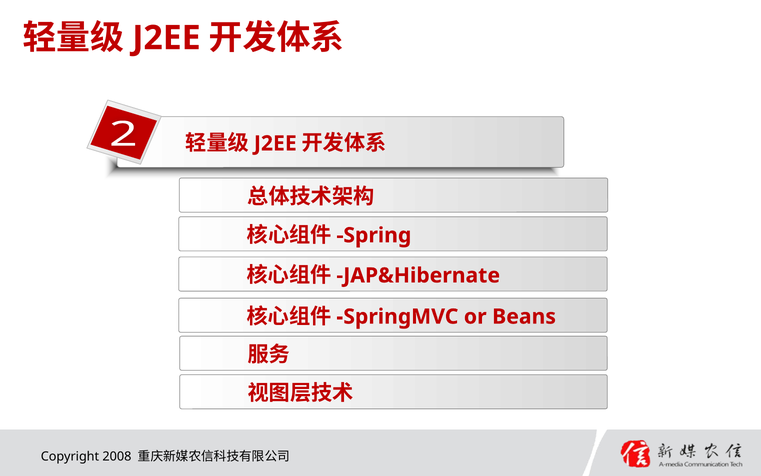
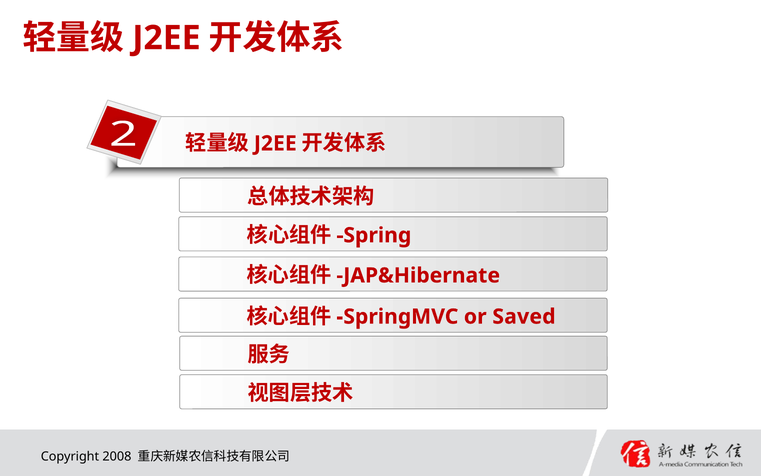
Beans: Beans -> Saved
